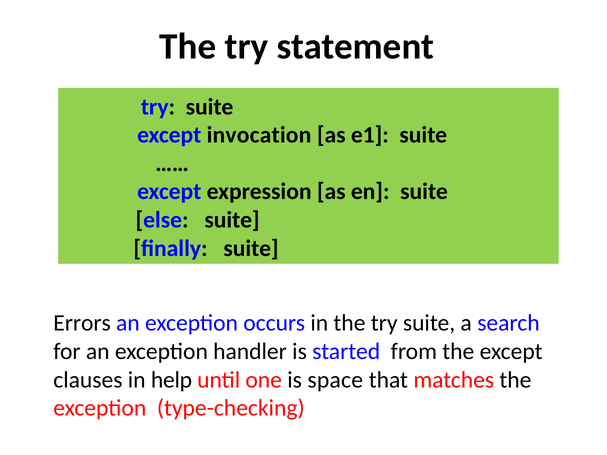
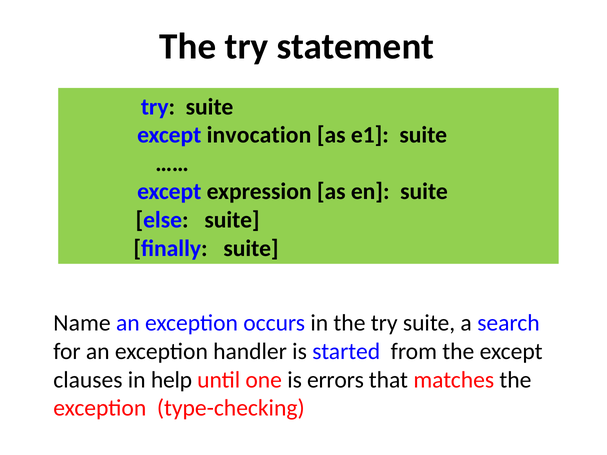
Errors: Errors -> Name
space: space -> errors
